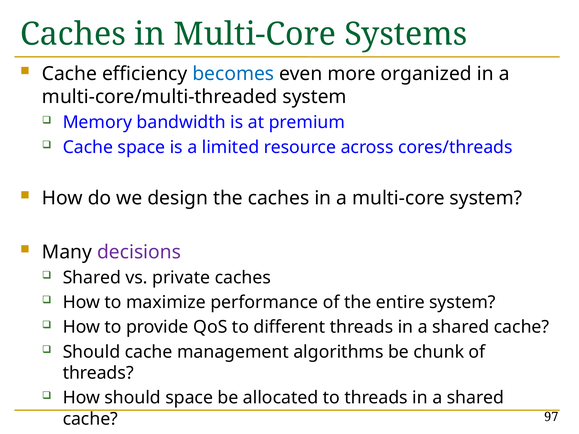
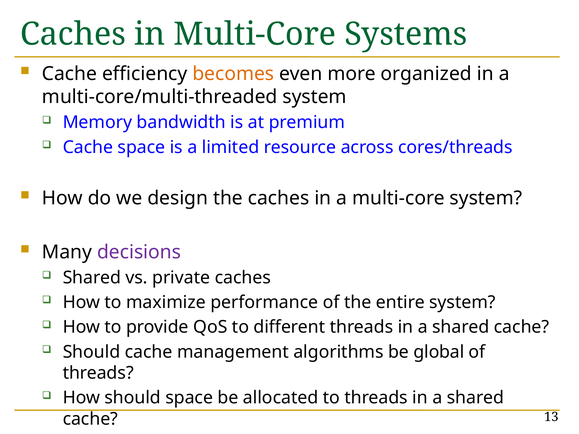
becomes colour: blue -> orange
chunk: chunk -> global
97: 97 -> 13
